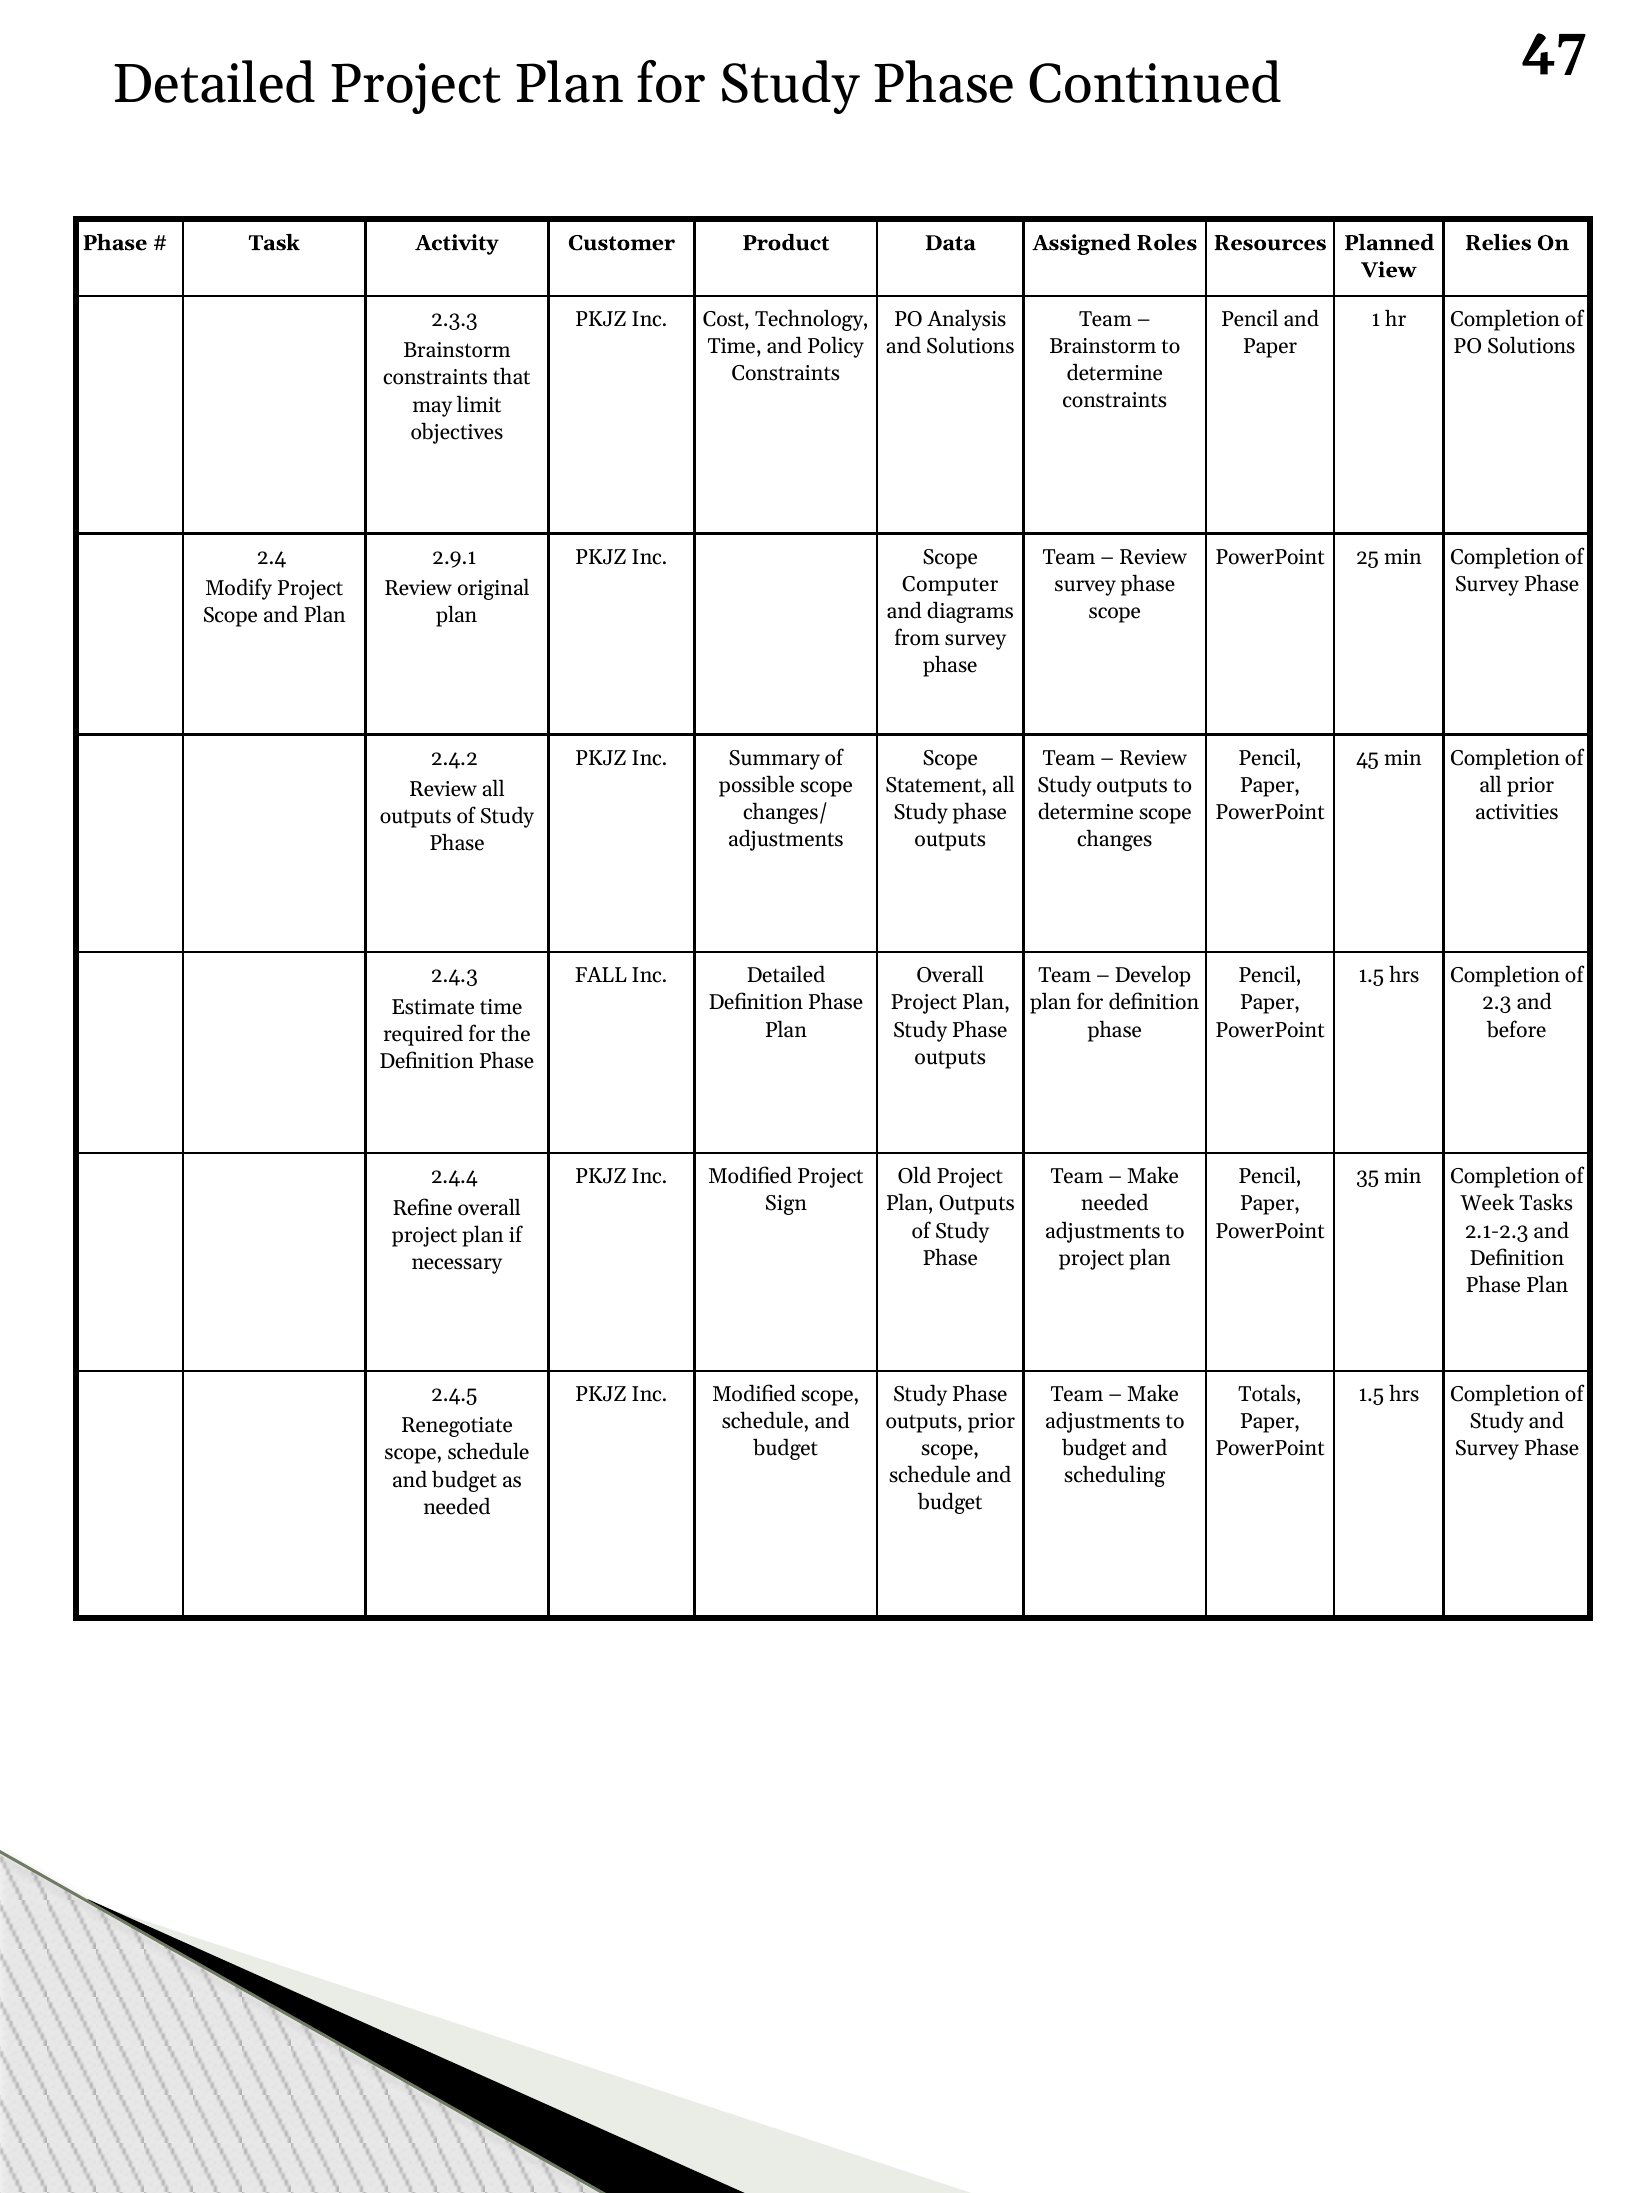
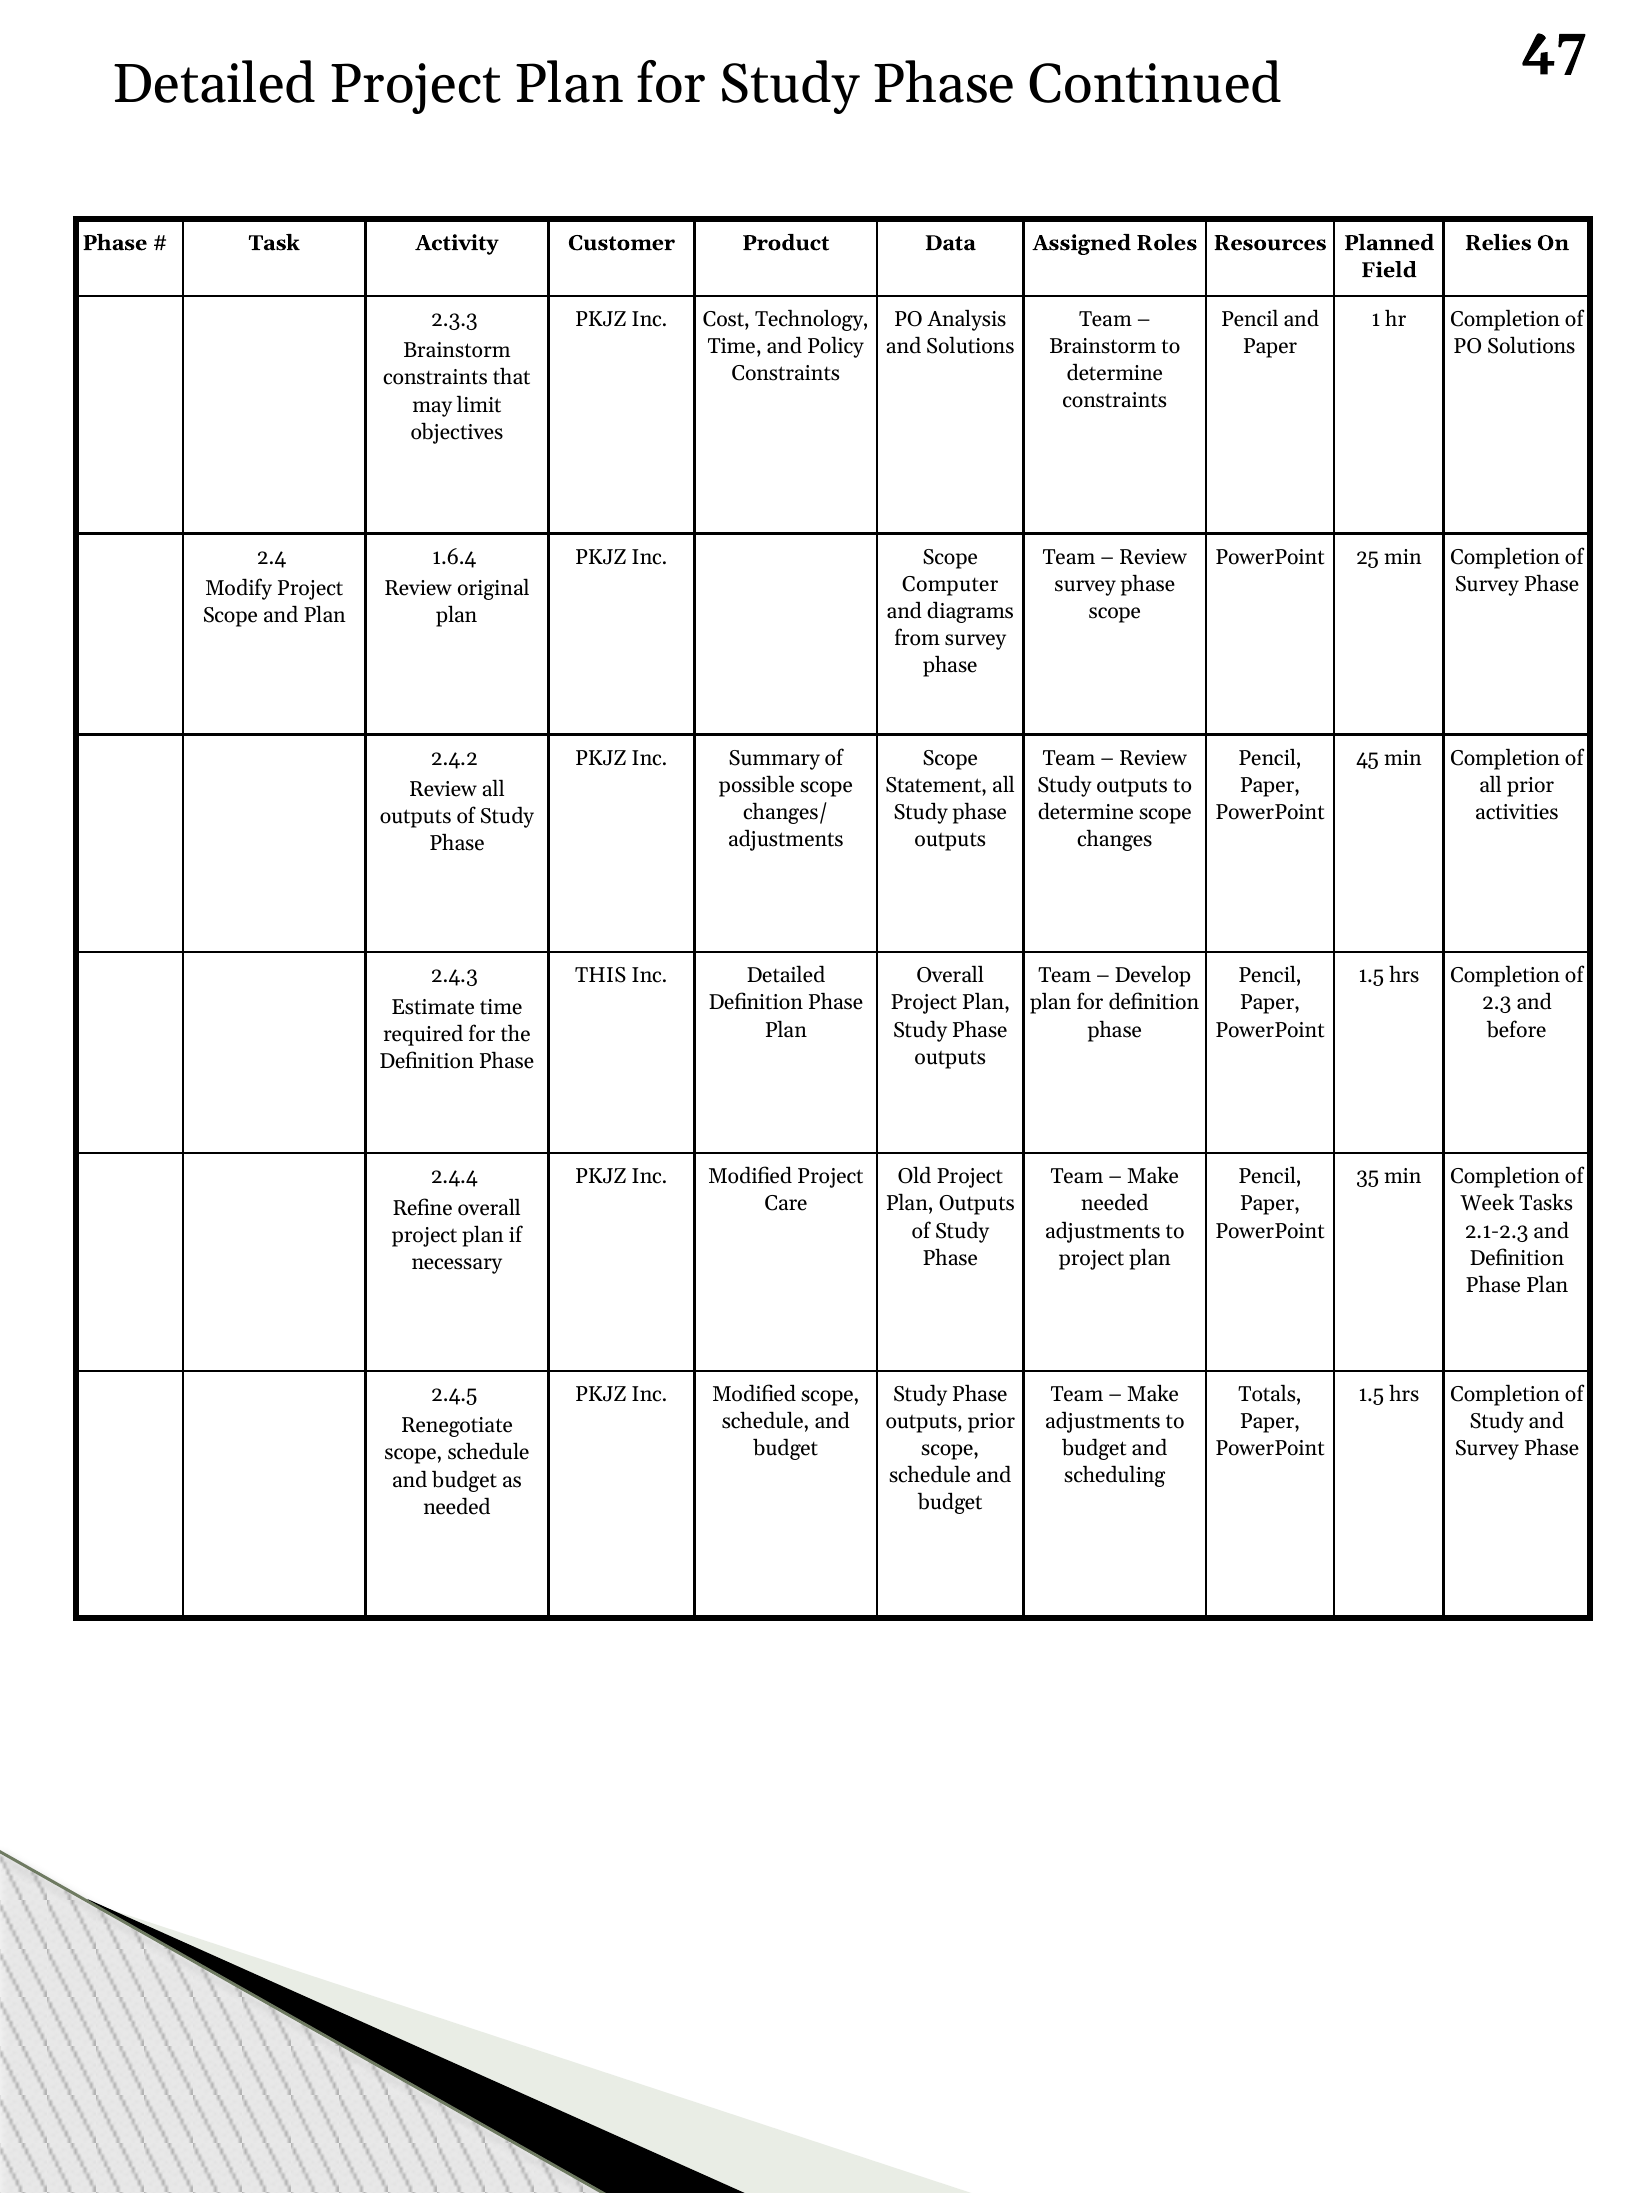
View: View -> Field
2.9.1: 2.9.1 -> 1.6.4
FALL: FALL -> THIS
Sign: Sign -> Care
